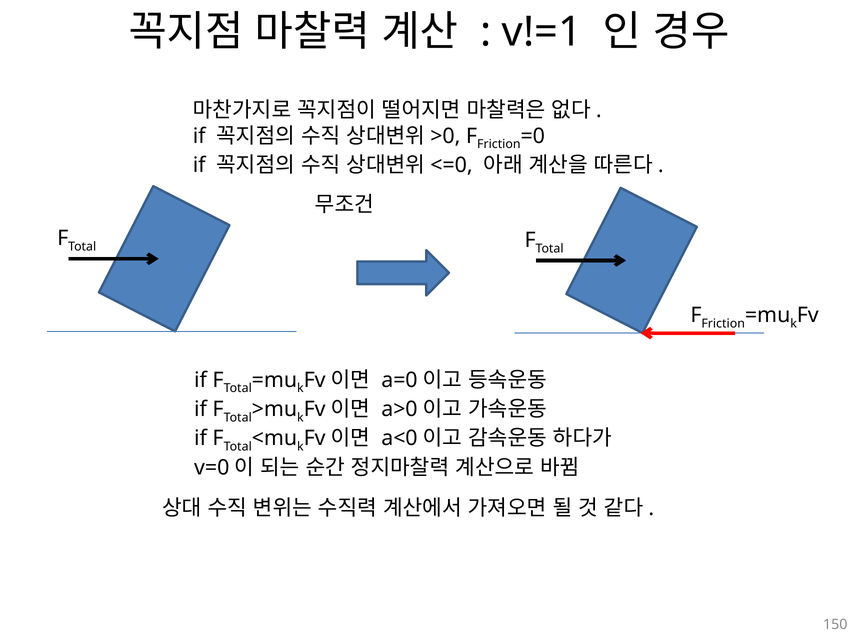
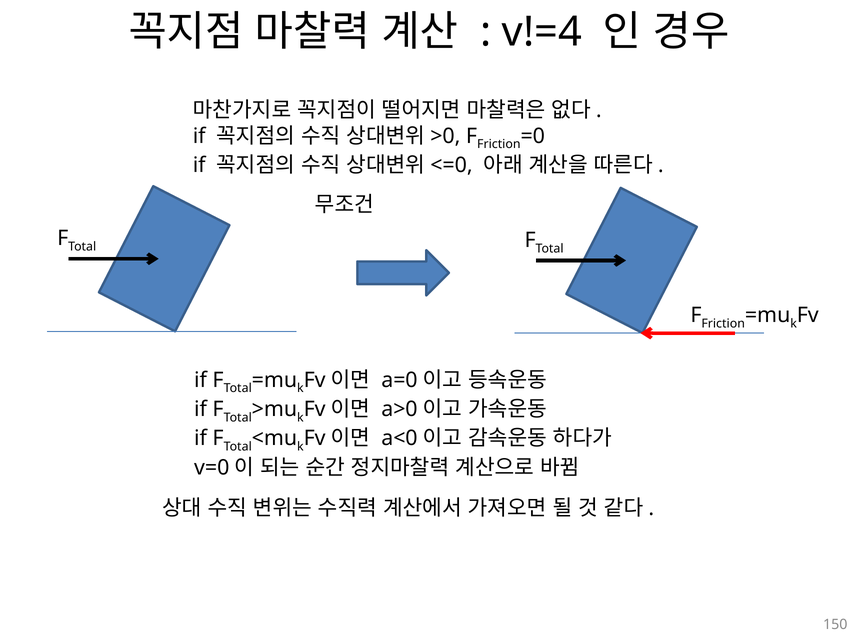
v!=1: v!=1 -> v!=4
